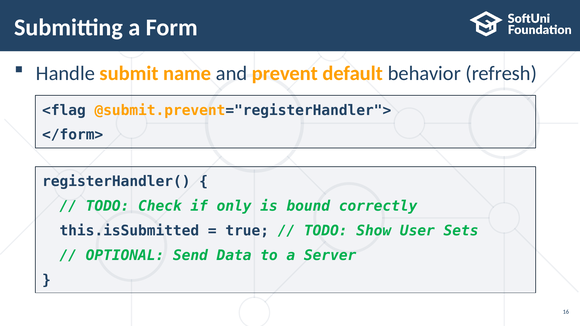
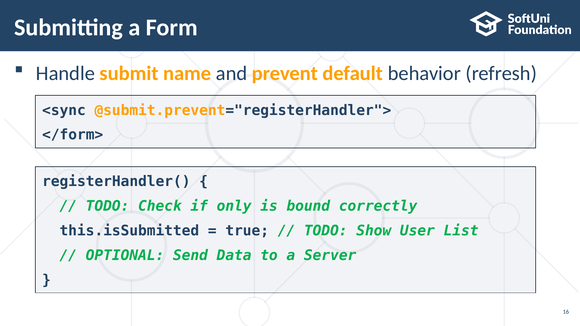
<flag: <flag -> <sync
Sets: Sets -> List
